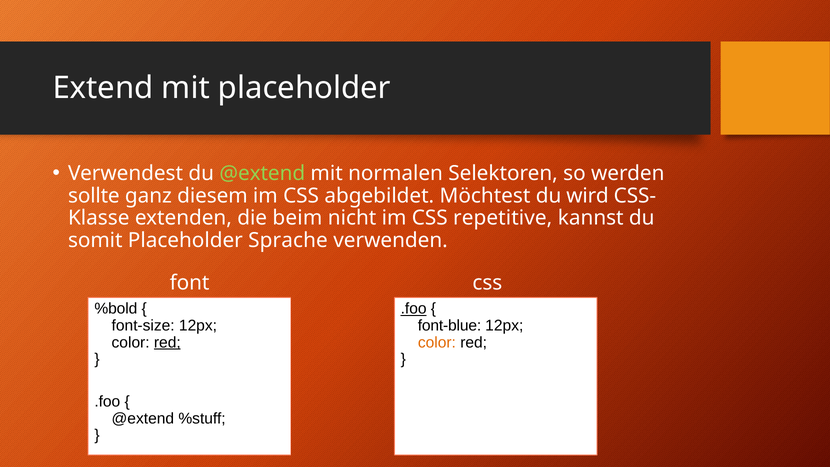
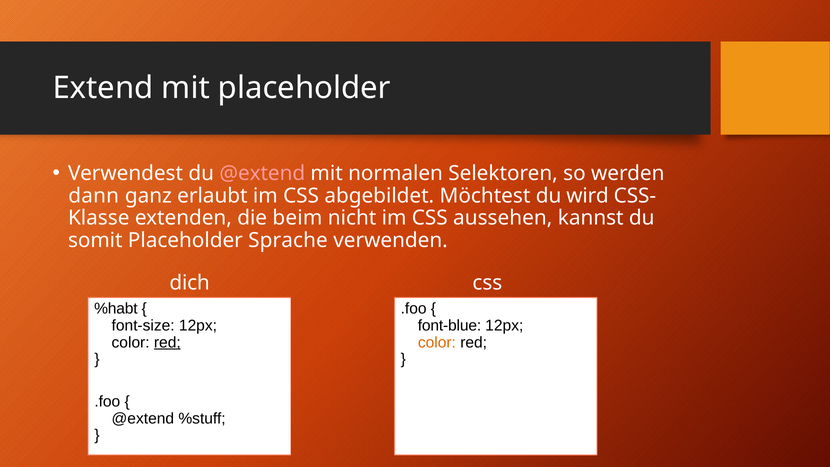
@extend at (262, 173) colour: light green -> pink
sollte: sollte -> dann
diesem: diesem -> erlaubt
repetitive: repetitive -> aussehen
font: font -> dich
%bold: %bold -> %habt
.foo at (414, 309) underline: present -> none
